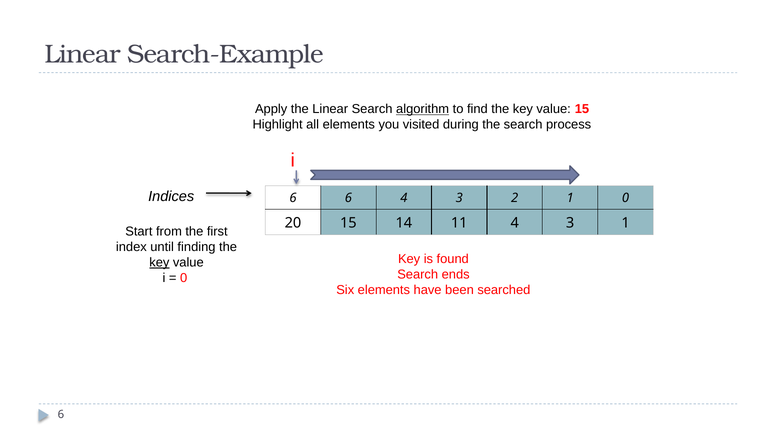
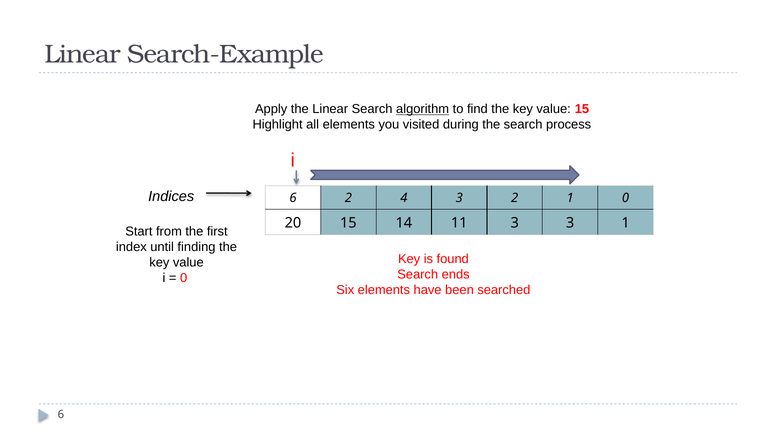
6 at (348, 198): 6 -> 2
11 4: 4 -> 3
key at (159, 263) underline: present -> none
